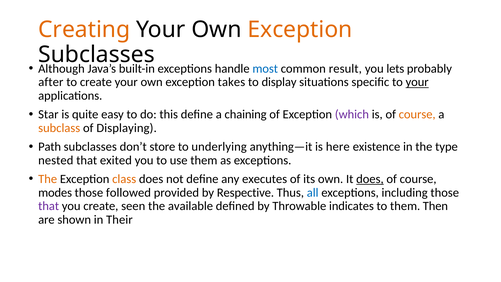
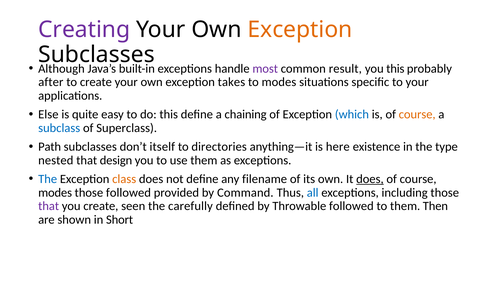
Creating colour: orange -> purple
most colour: blue -> purple
you lets: lets -> this
to display: display -> modes
your at (417, 82) underline: present -> none
Star: Star -> Else
which colour: purple -> blue
subclass colour: orange -> blue
Displaying: Displaying -> Superclass
store: store -> itself
underlying: underlying -> directories
exited: exited -> design
The at (48, 179) colour: orange -> blue
executes: executes -> filename
Respective: Respective -> Command
available: available -> carefully
Throwable indicates: indicates -> followed
Their: Their -> Short
